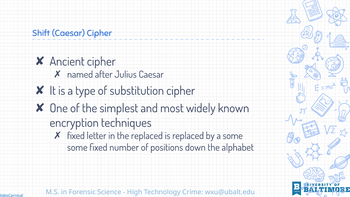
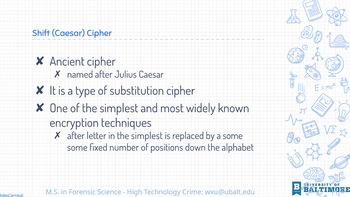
fixed at (76, 136): fixed -> after
in the replaced: replaced -> simplest
